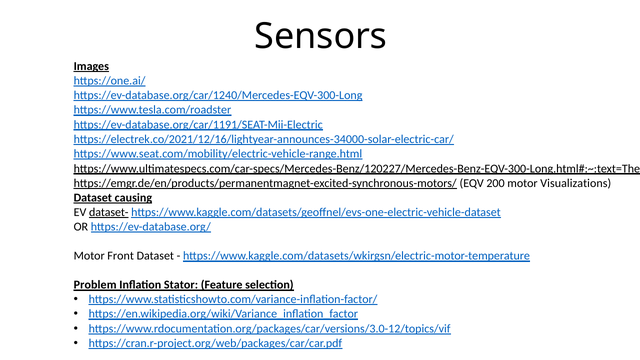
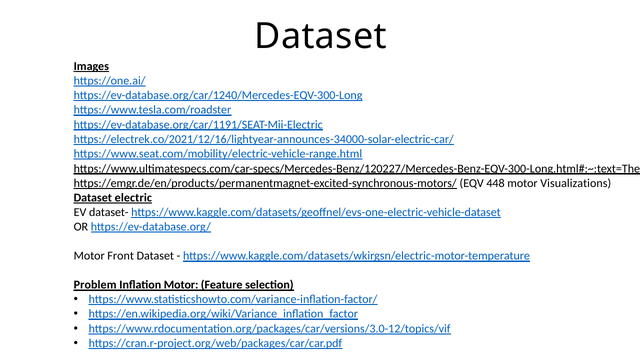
Sensors at (321, 37): Sensors -> Dataset
200: 200 -> 448
causing: causing -> electric
dataset- underline: present -> none
Inflation Stator: Stator -> Motor
